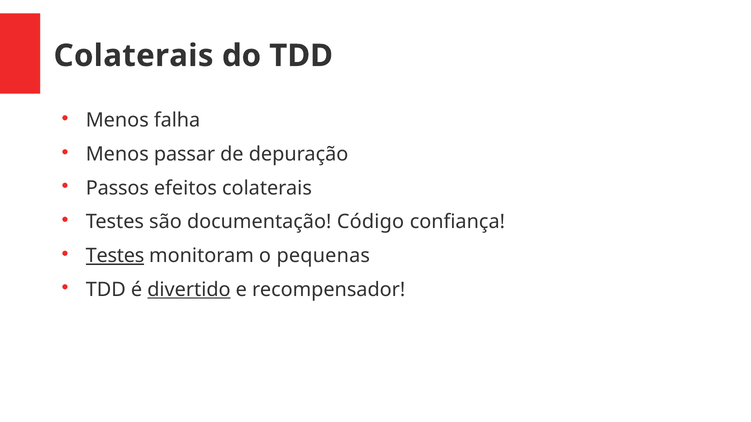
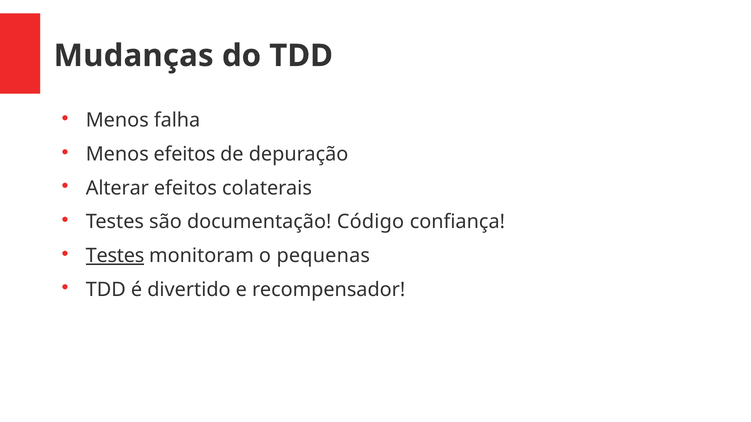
Colaterais at (134, 56): Colaterais -> Mudanças
Menos passar: passar -> efeitos
Passos: Passos -> Alterar
divertido underline: present -> none
